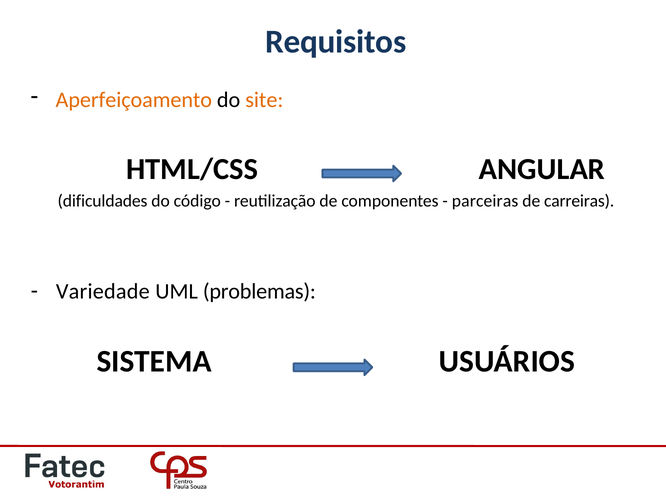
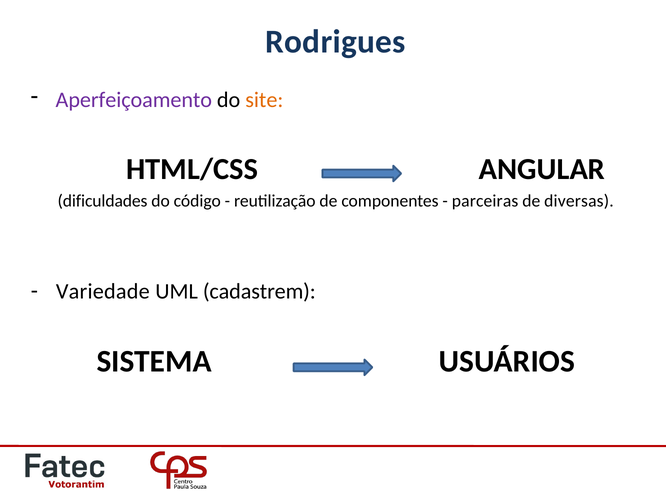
Requisitos: Requisitos -> Rodrigues
Aperfeiçoamento colour: orange -> purple
carreiras: carreiras -> diversas
problemas: problemas -> cadastrem
